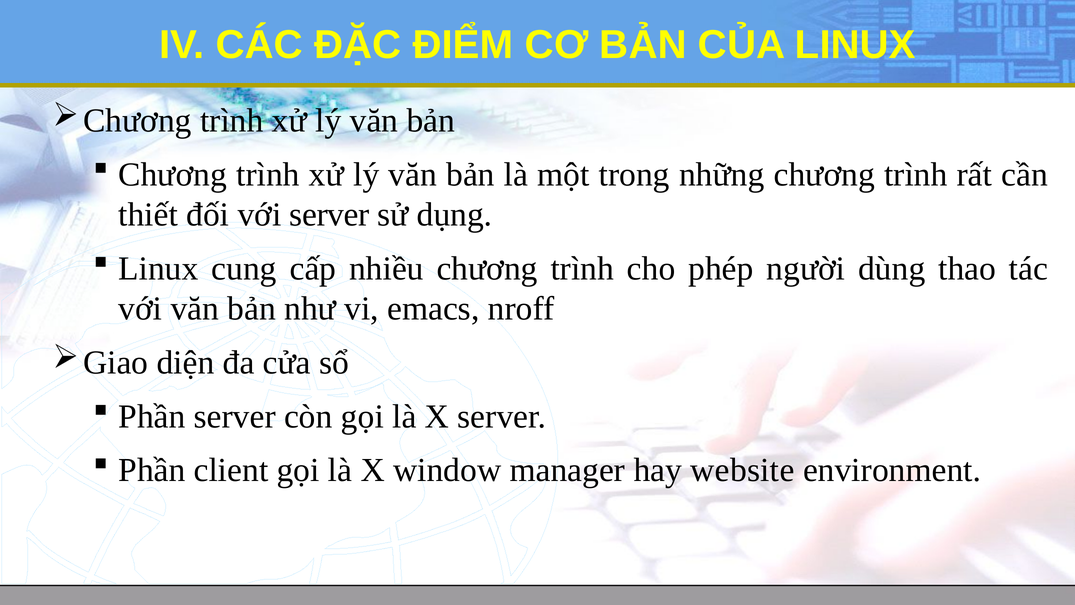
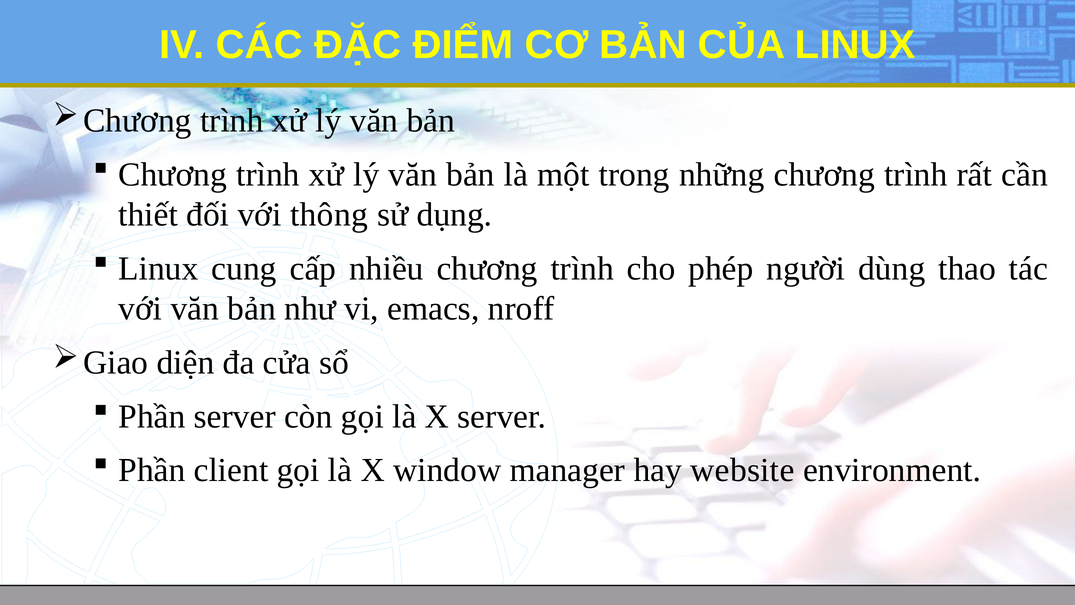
với server: server -> thông
